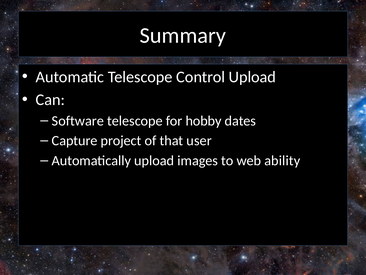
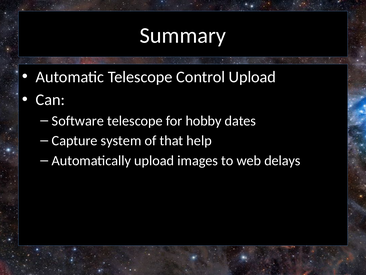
project: project -> system
user: user -> help
ability: ability -> delays
